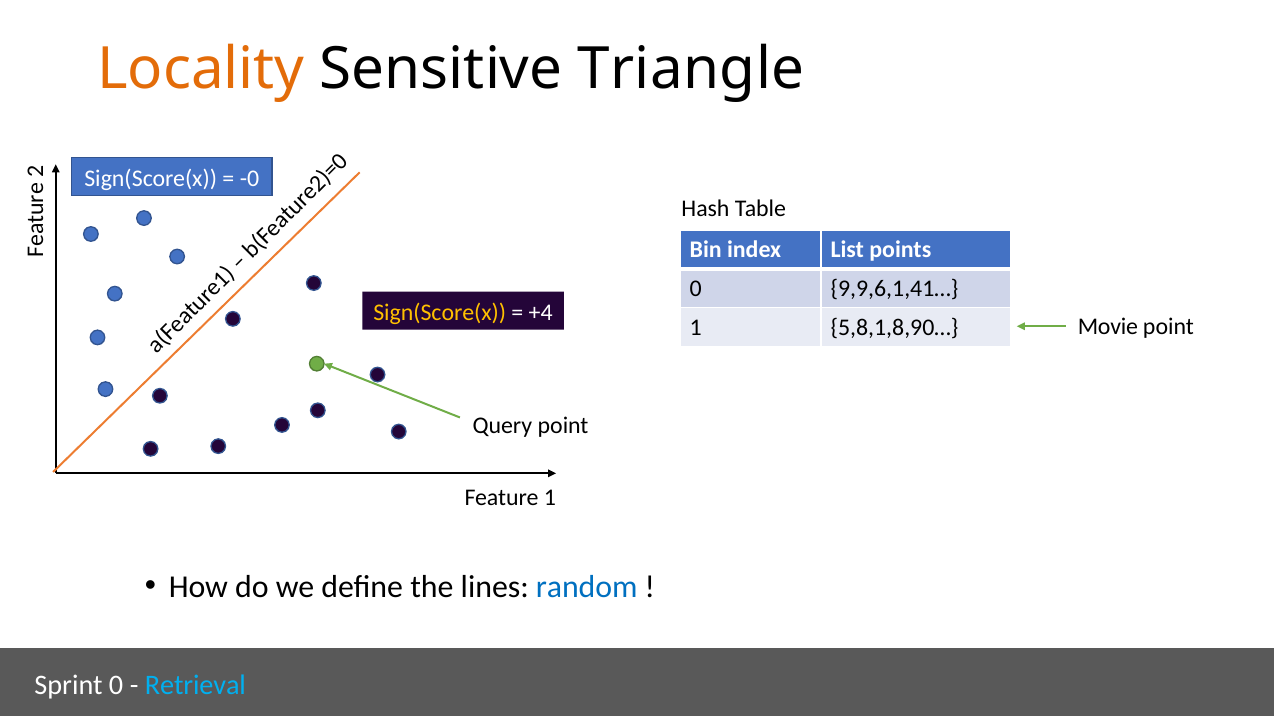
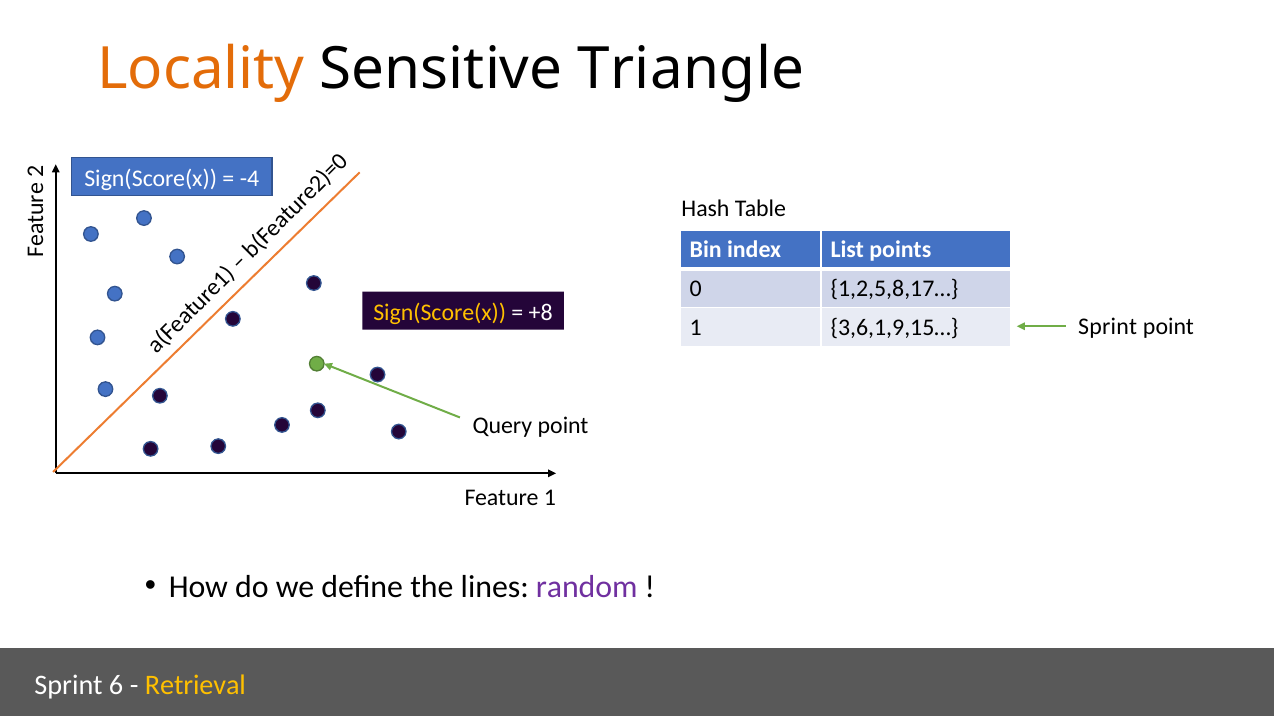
-0: -0 -> -4
9,9,6,1,41…: 9,9,6,1,41… -> 1,2,5,8,17…
+4: +4 -> +8
Movie at (1108, 326): Movie -> Sprint
5,8,1,8,90…: 5,8,1,8,90… -> 3,6,1,9,15…
random colour: blue -> purple
Sprint 0: 0 -> 6
Retrieval colour: light blue -> yellow
